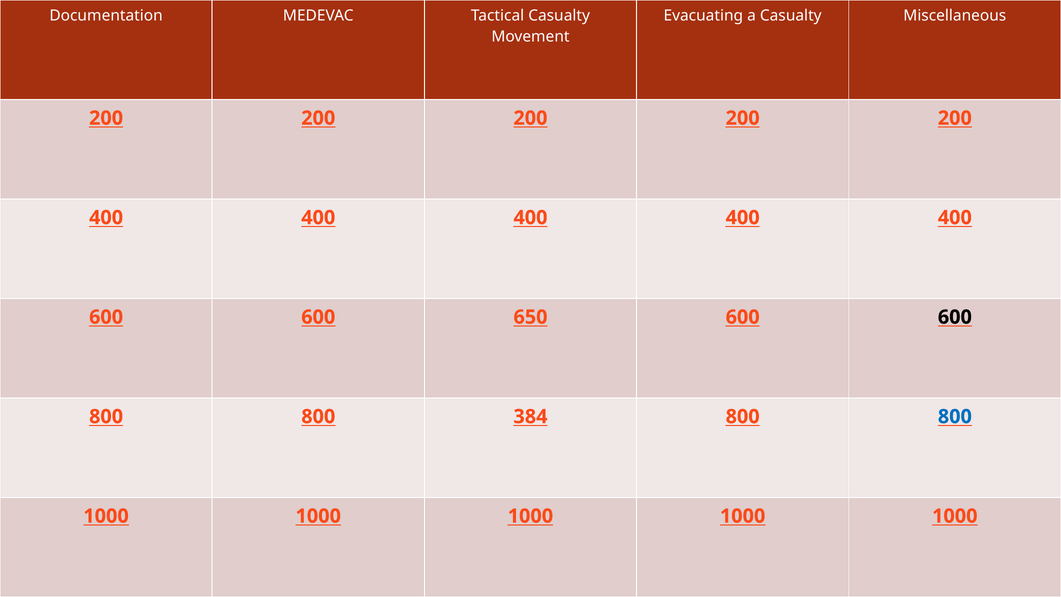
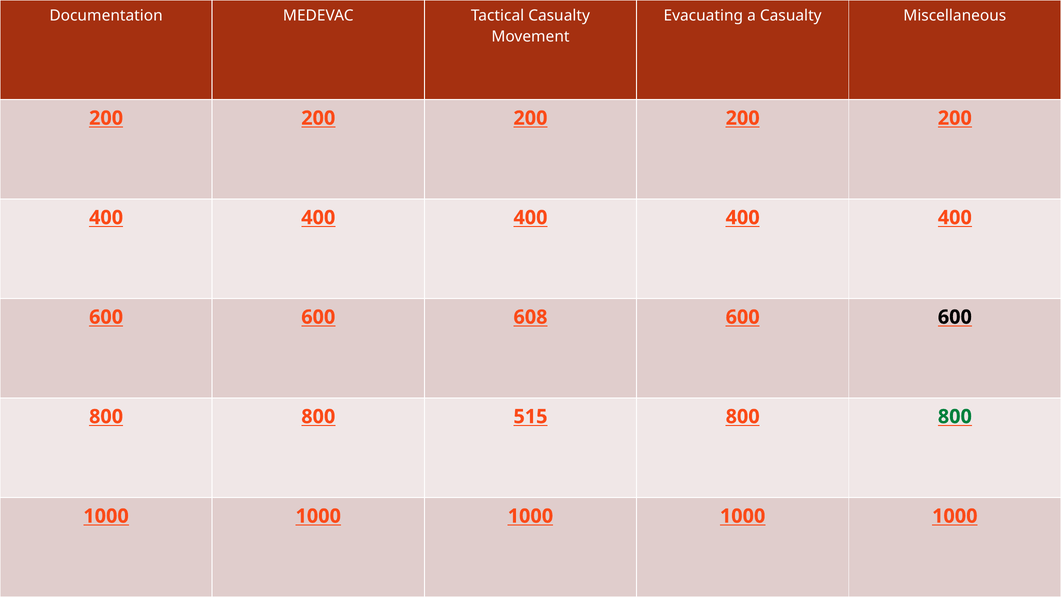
650: 650 -> 608
384: 384 -> 515
800 at (955, 416) colour: blue -> green
